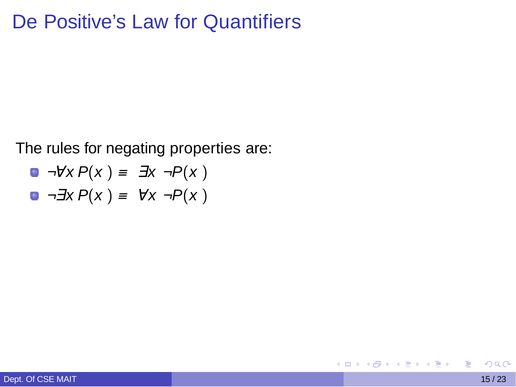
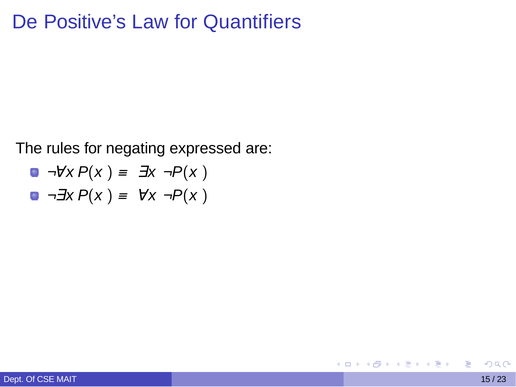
properties: properties -> expressed
